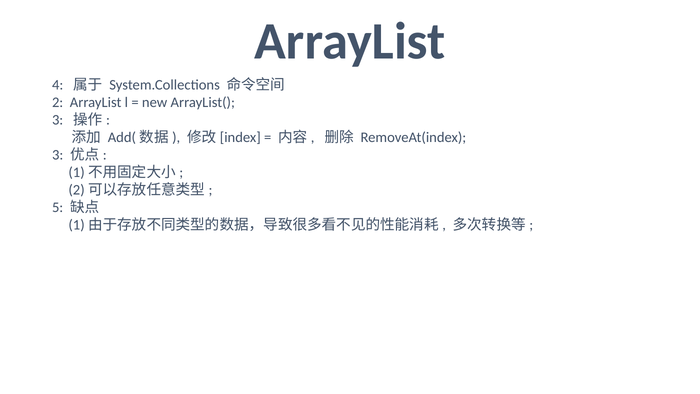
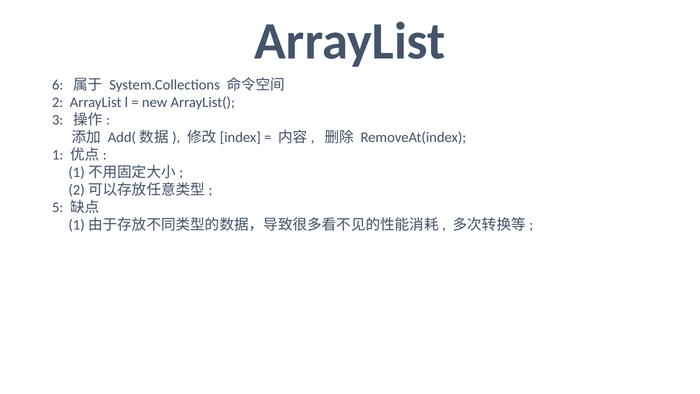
4: 4 -> 6
3 at (58, 155): 3 -> 1
